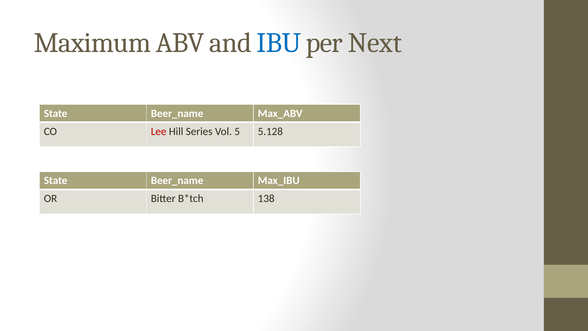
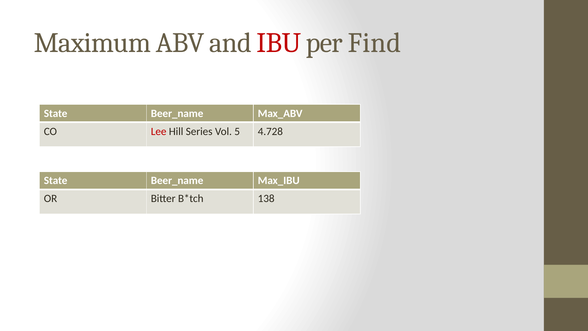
IBU colour: blue -> red
Next: Next -> Find
5.128: 5.128 -> 4.728
